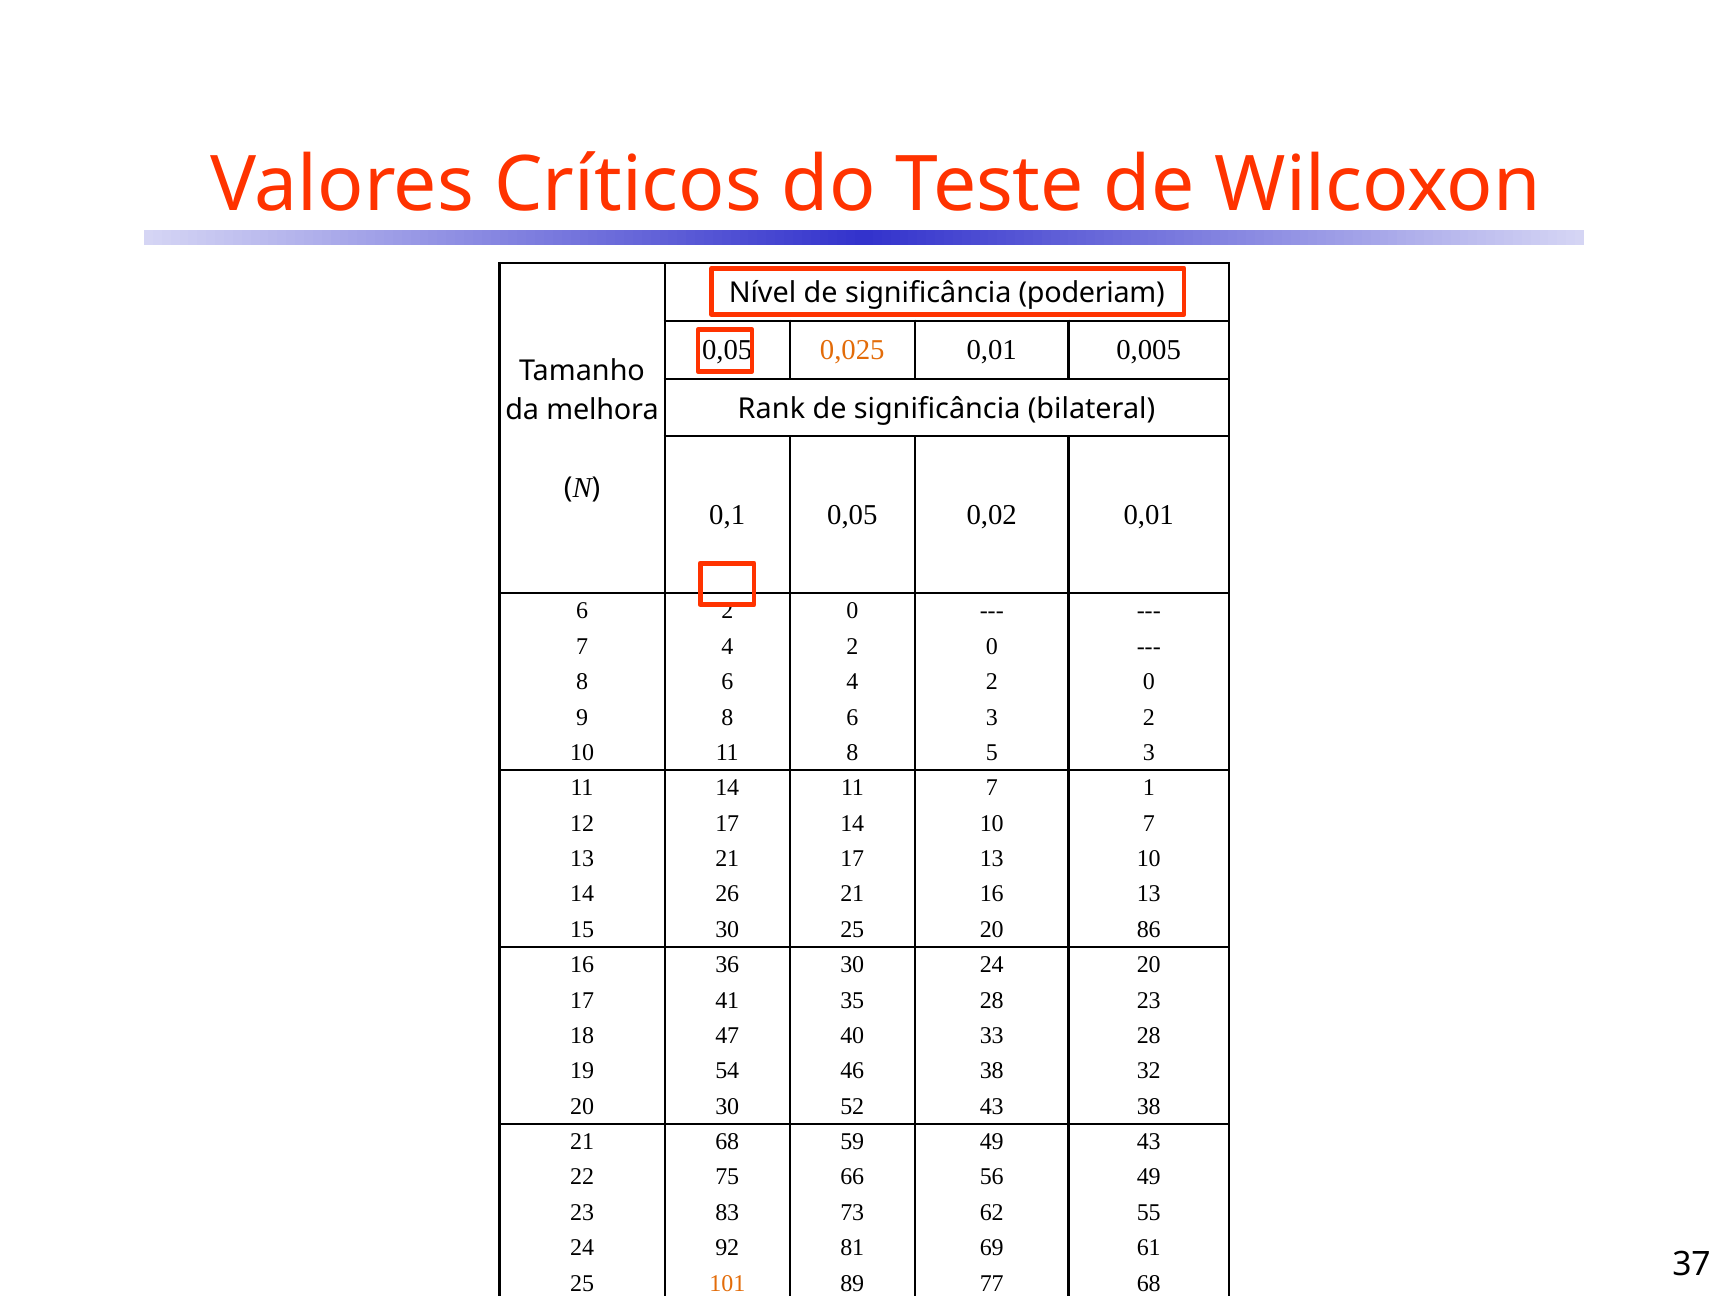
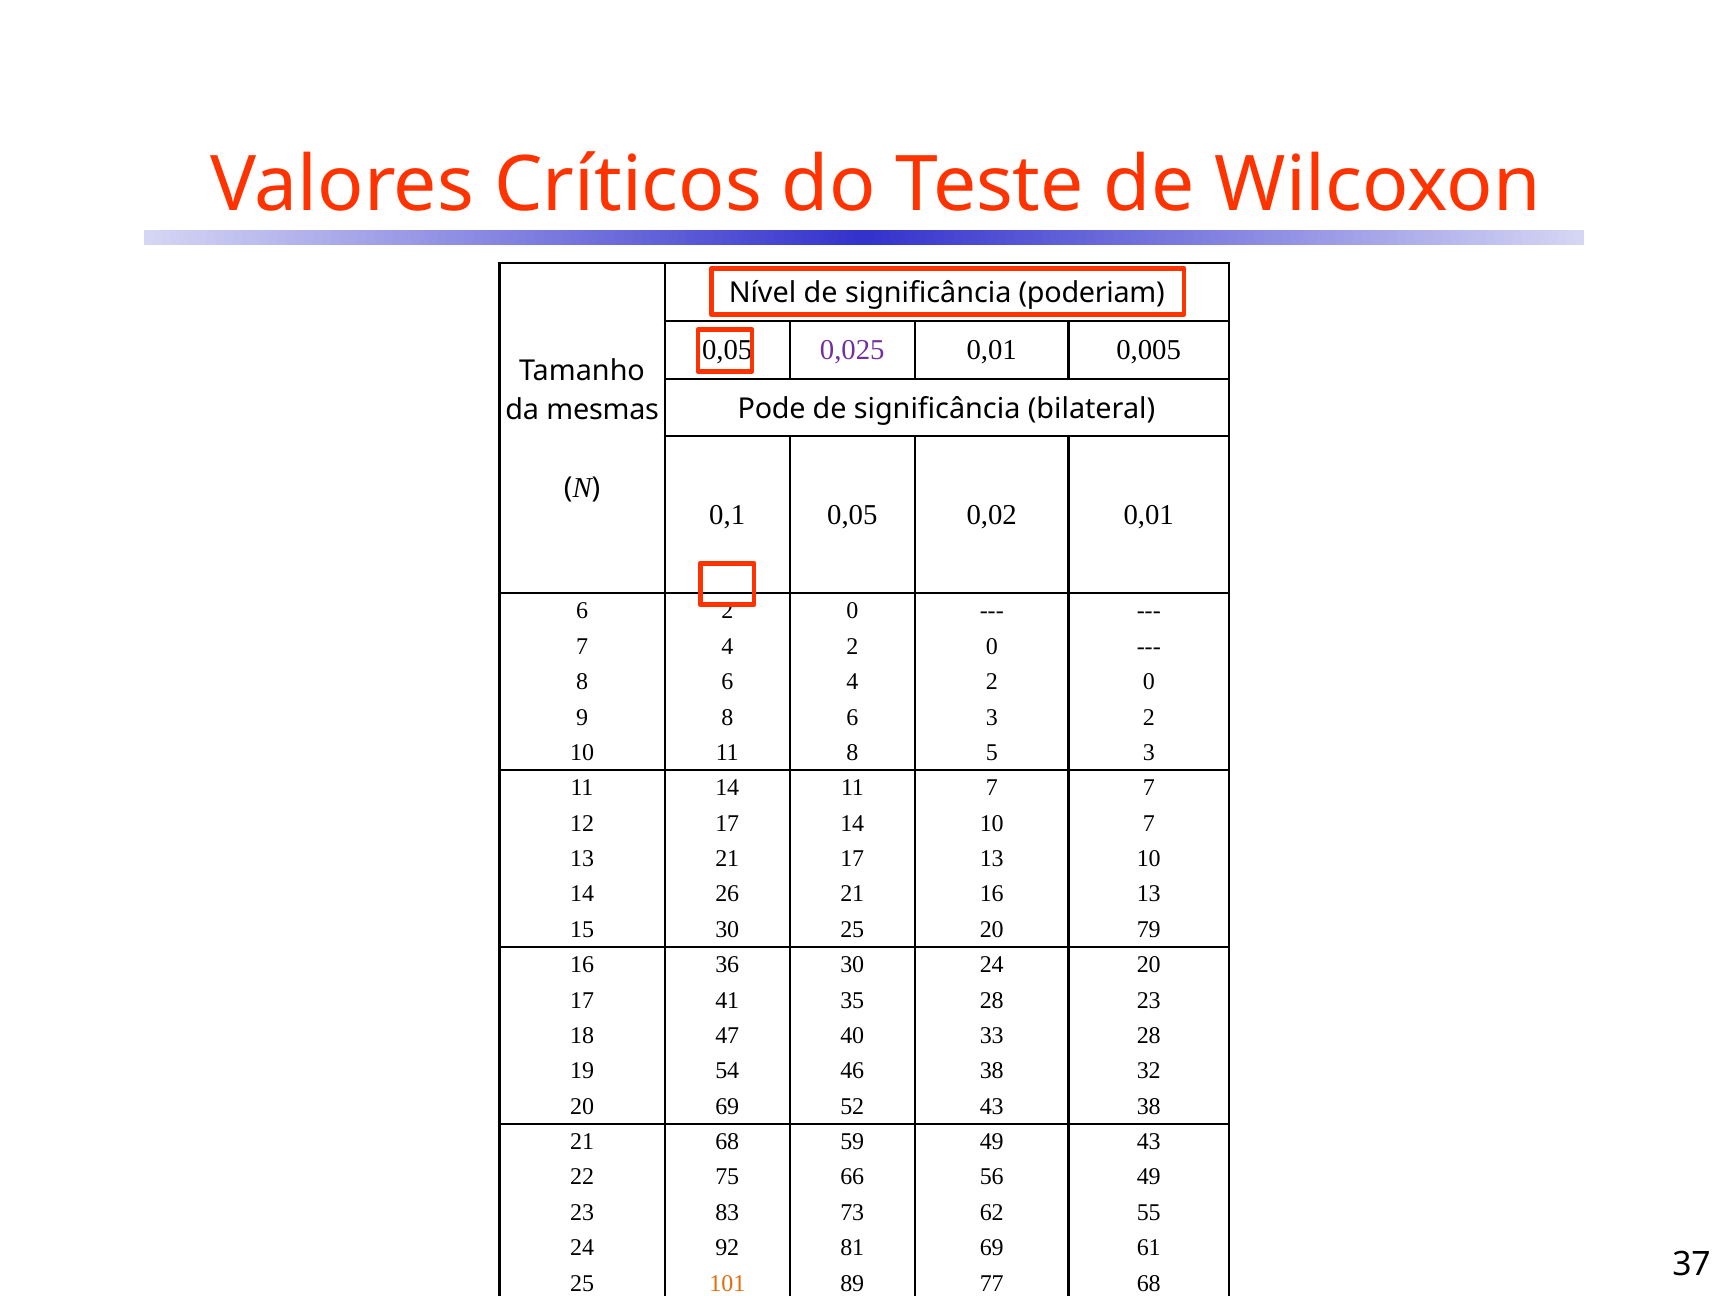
0,025 colour: orange -> purple
Rank: Rank -> Pode
melhora: melhora -> mesmas
7 1: 1 -> 7
86: 86 -> 79
20 30: 30 -> 69
